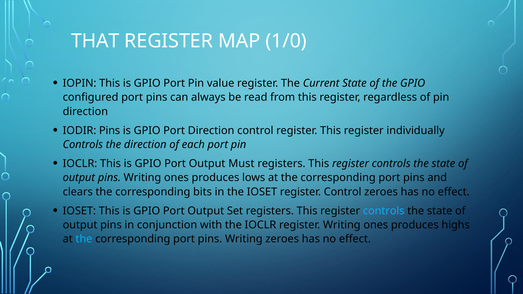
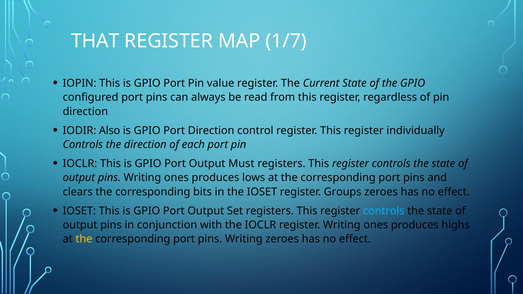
1/0: 1/0 -> 1/7
IODIR Pins: Pins -> Also
register Control: Control -> Groups
the at (84, 239) colour: light blue -> yellow
